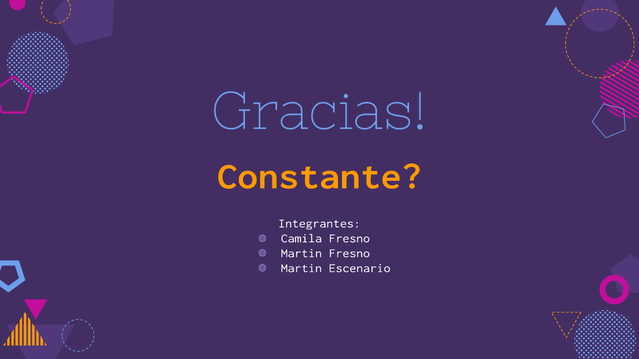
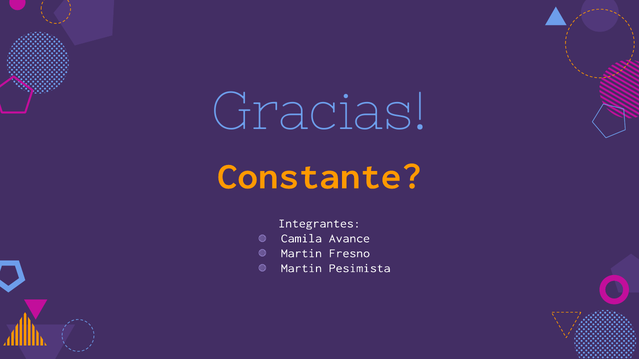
Camila Fresno: Fresno -> Avance
Escenario: Escenario -> Pesimista
